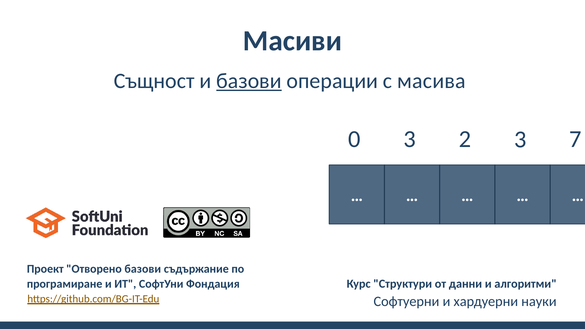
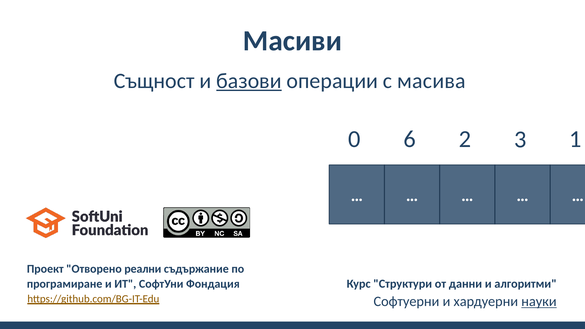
0 3: 3 -> 6
7: 7 -> 1
Отворено базови: базови -> реални
науки underline: none -> present
